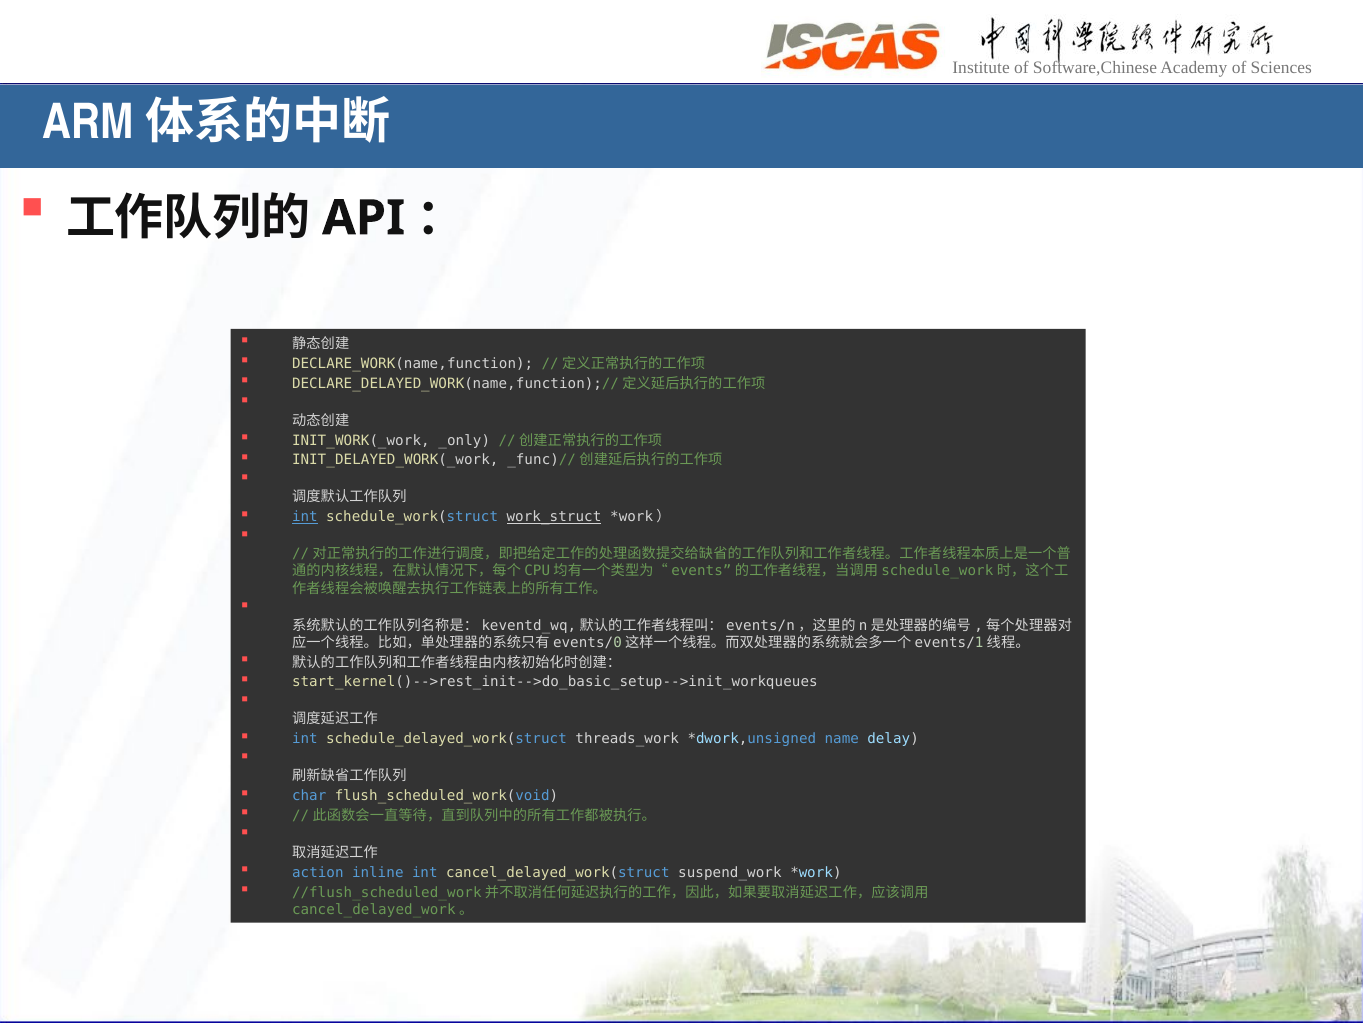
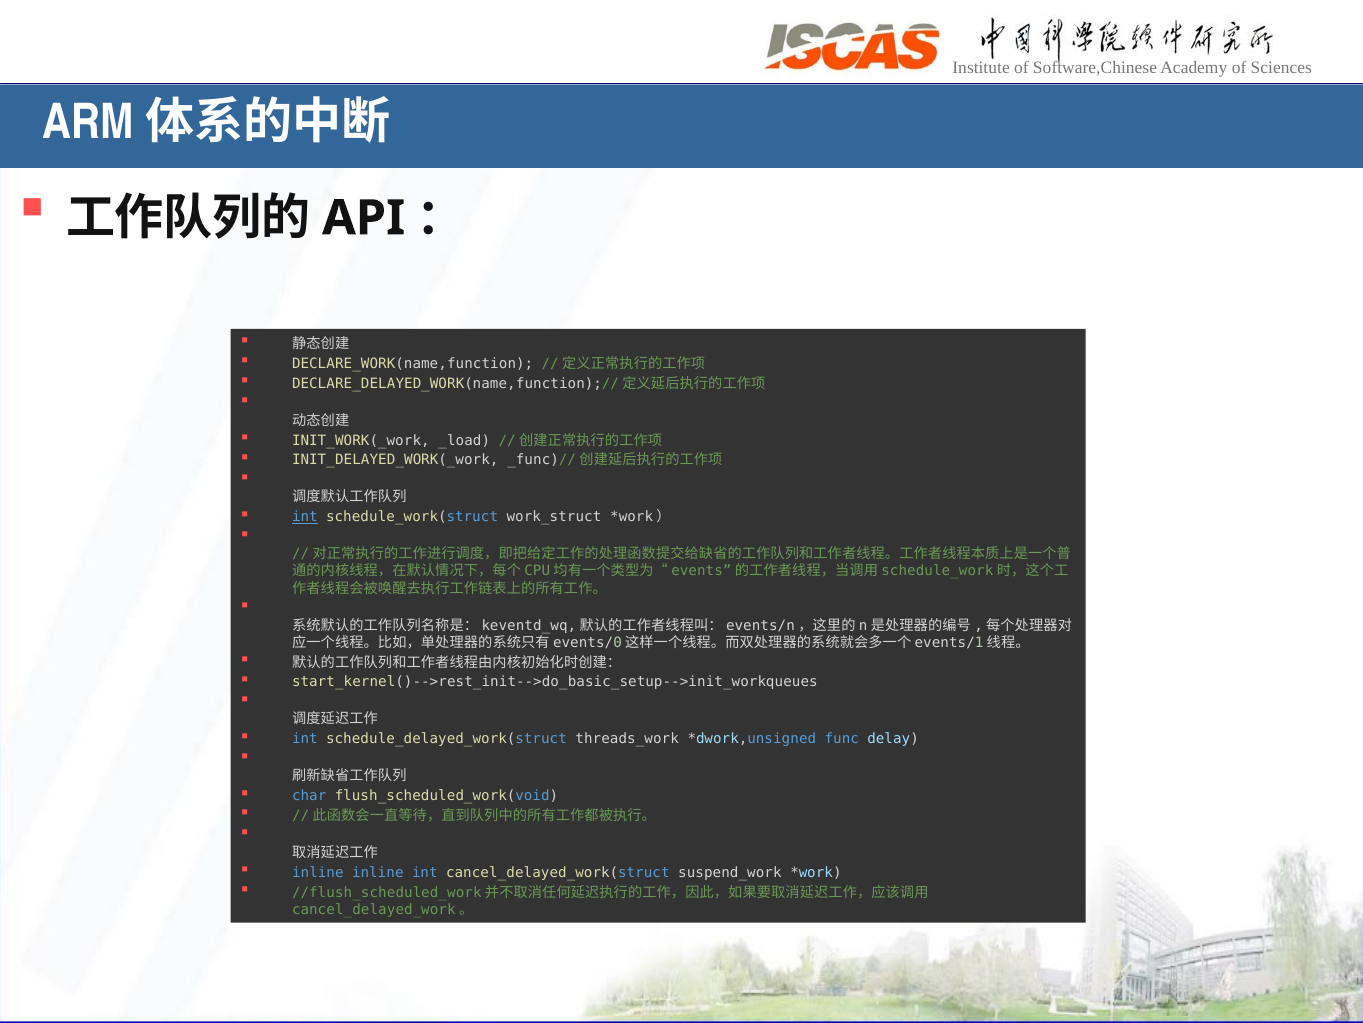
_only: _only -> _load
work_struct underline: present -> none
name: name -> func
action at (318, 872): action -> inline
